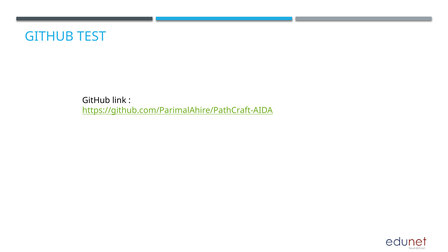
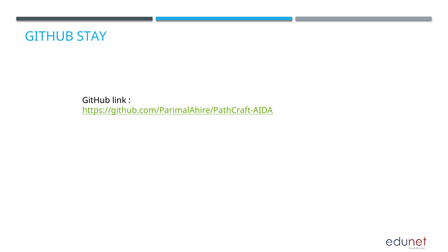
TEST: TEST -> STAY
